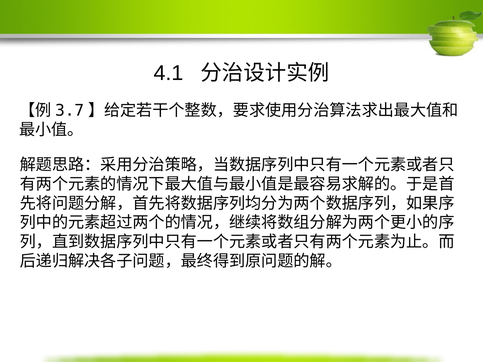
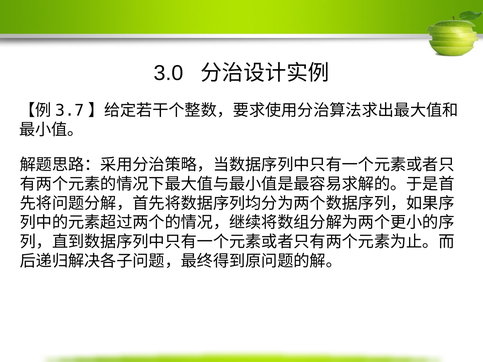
4.1: 4.1 -> 3.0
